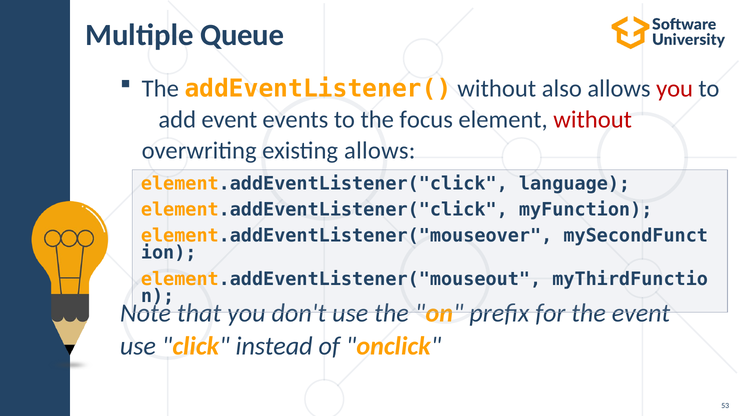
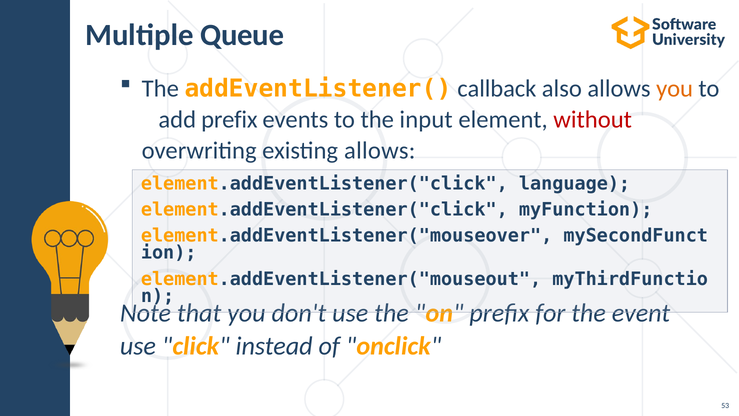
addEventListener( without: without -> callback
you at (675, 89) colour: red -> orange
add event: event -> prefix
focus: focus -> input
